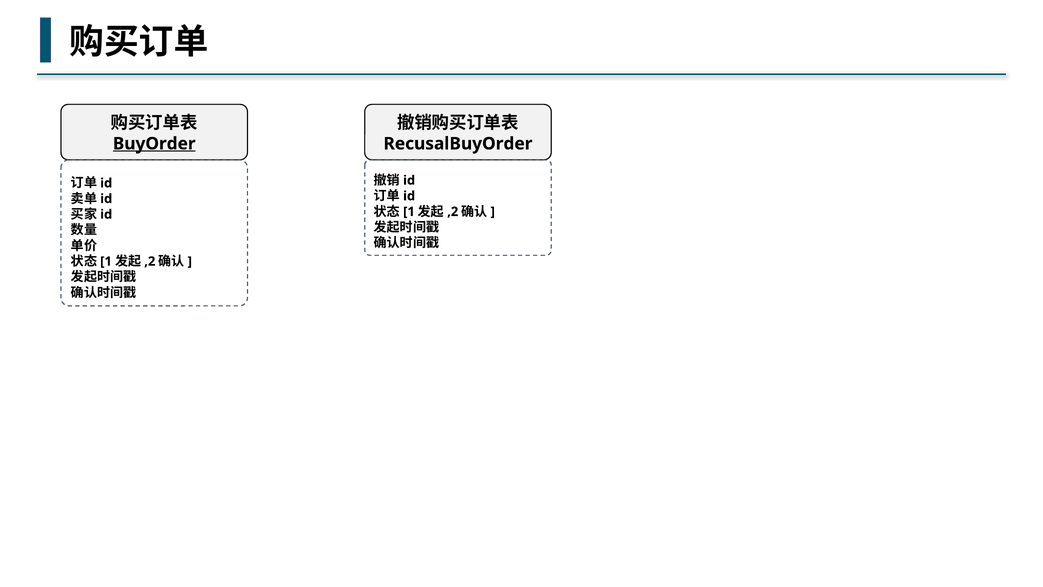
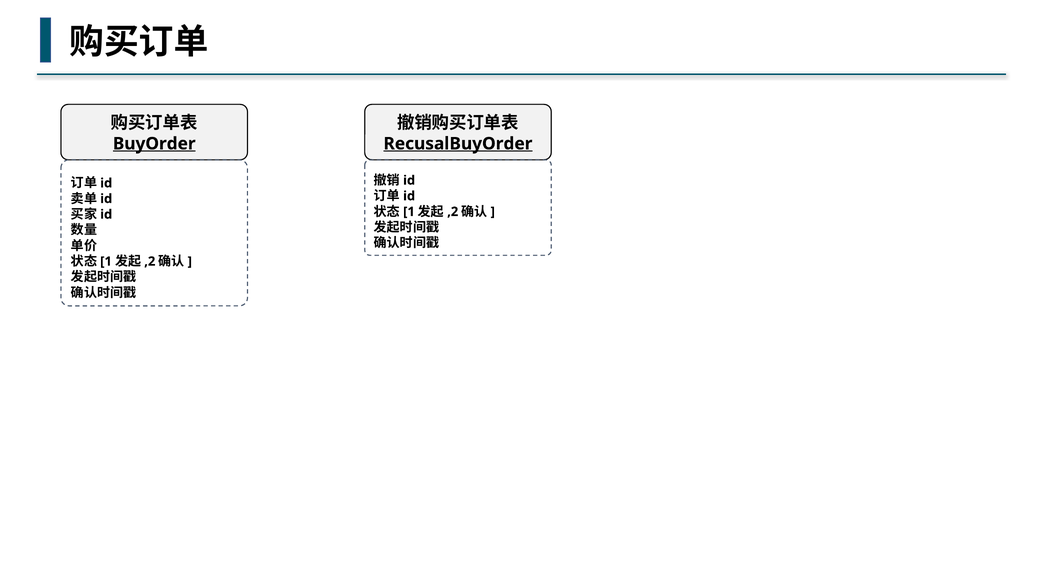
RecusalBuyOrder underline: none -> present
